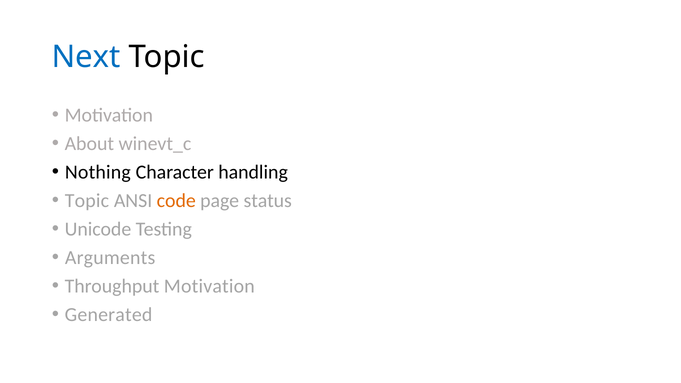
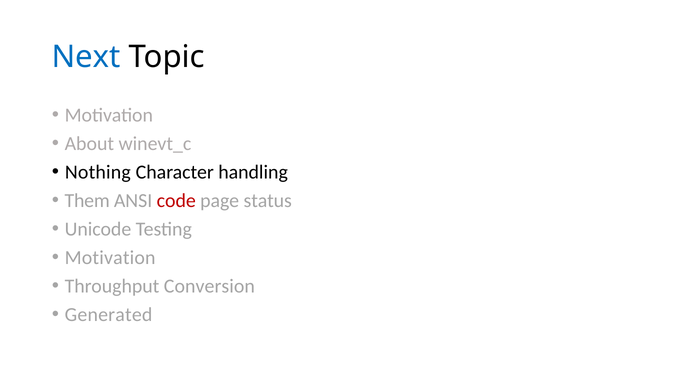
Topic at (87, 201): Topic -> Them
code colour: orange -> red
Arguments at (110, 258): Arguments -> Motivation
Throughput Motivation: Motivation -> Conversion
